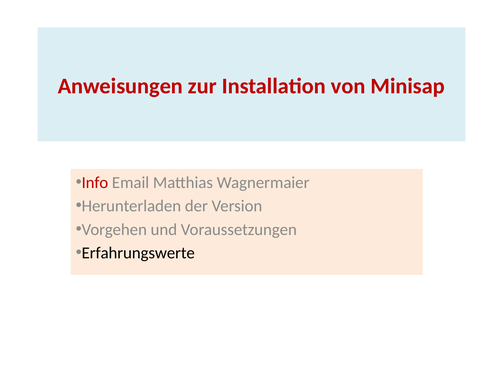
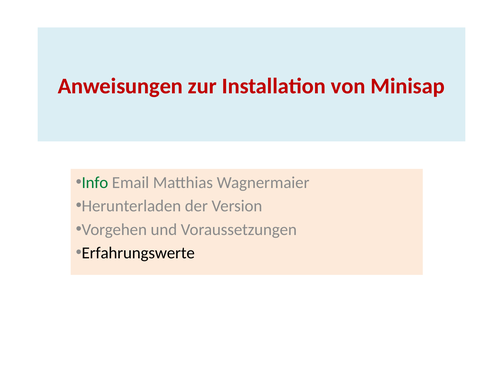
Info colour: red -> green
